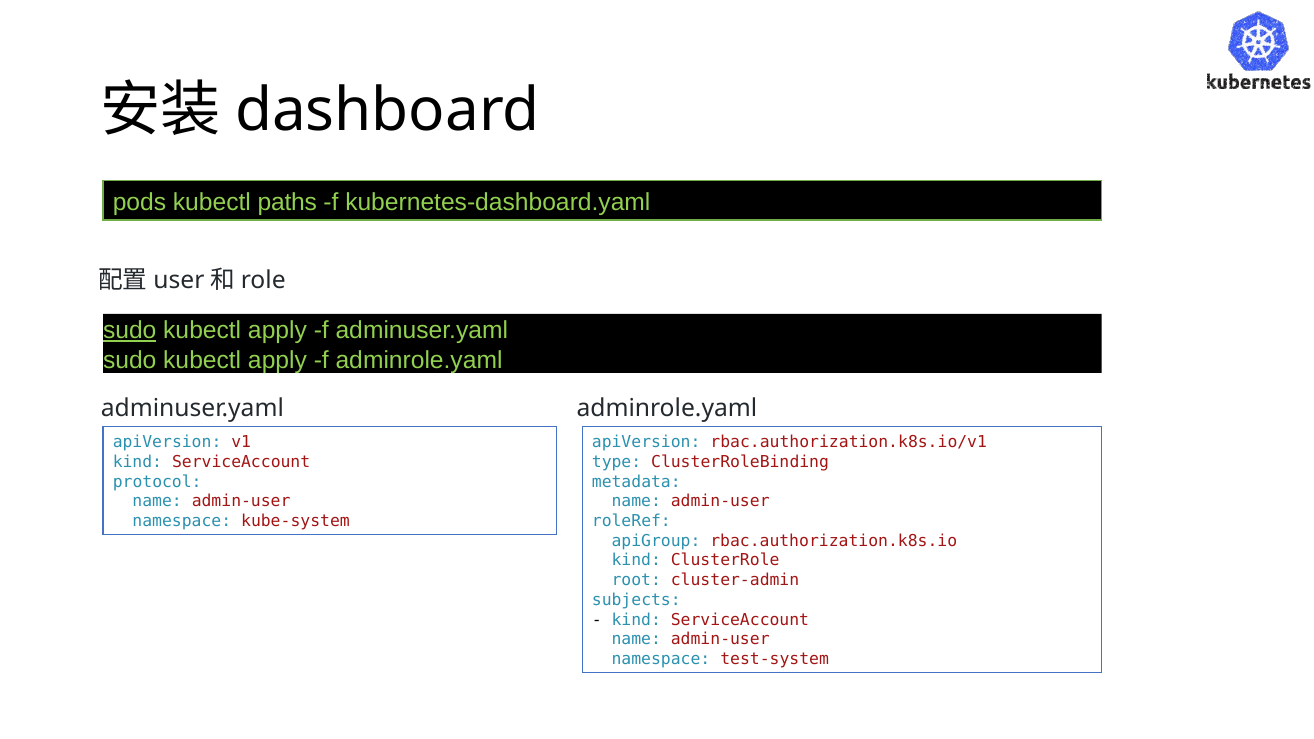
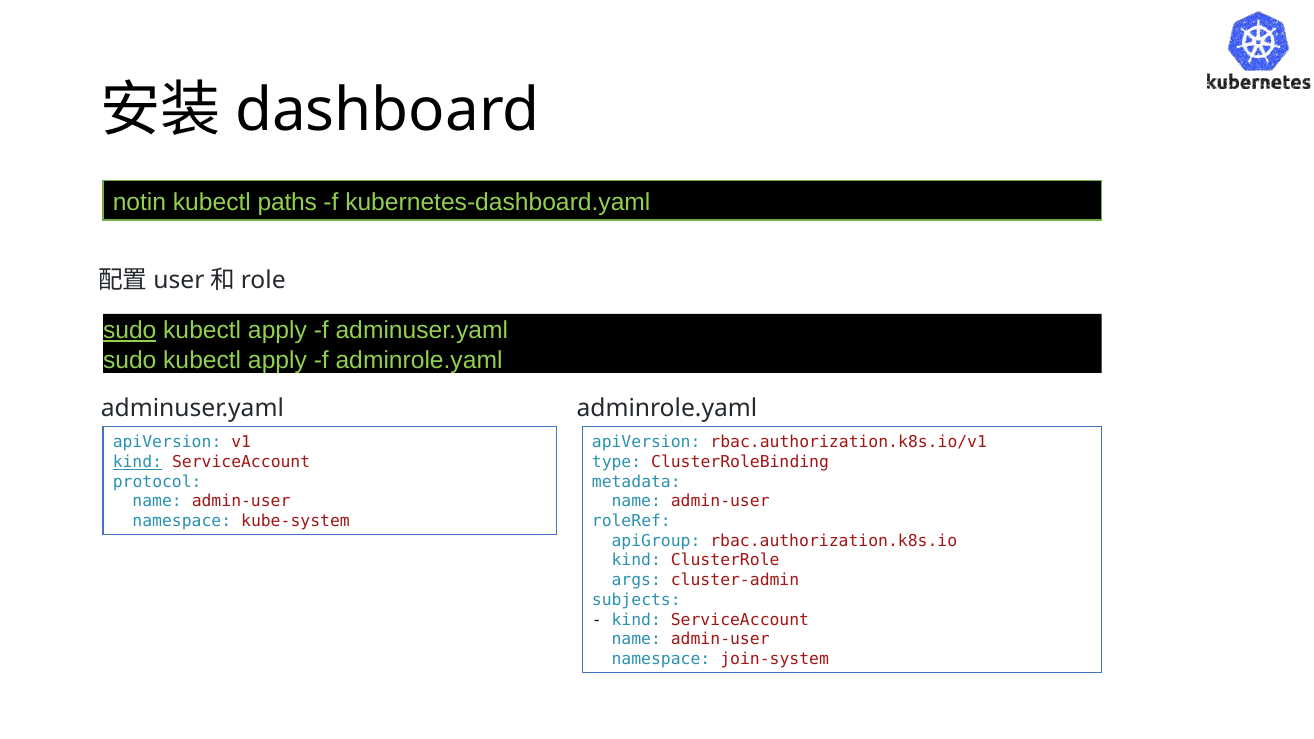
pods: pods -> notin
kind at (137, 462) underline: none -> present
root: root -> args
test-system: test-system -> join-system
